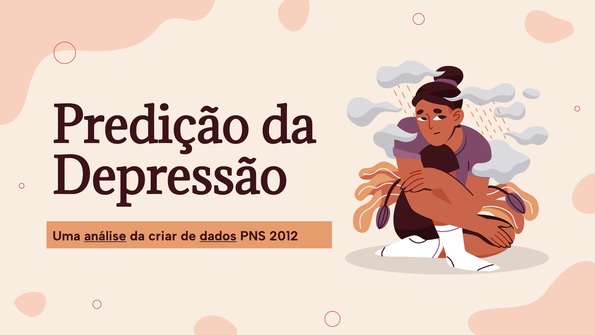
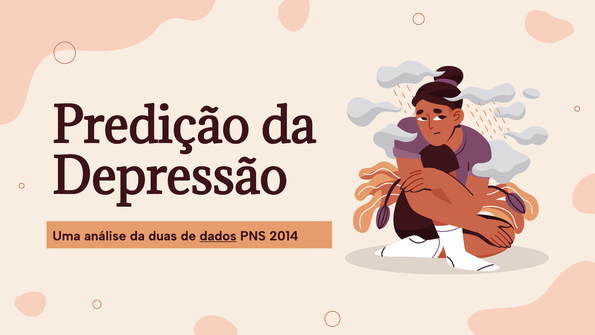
análise underline: present -> none
criar: criar -> duas
2012: 2012 -> 2014
